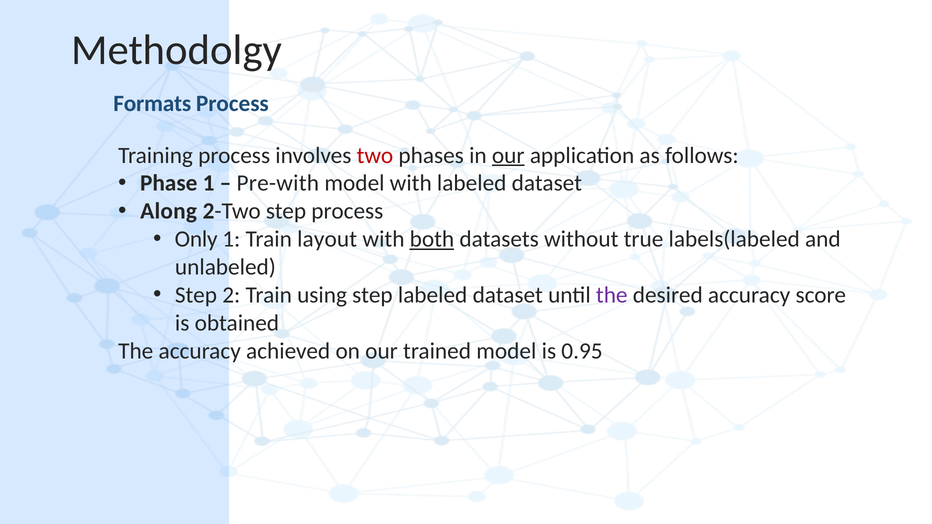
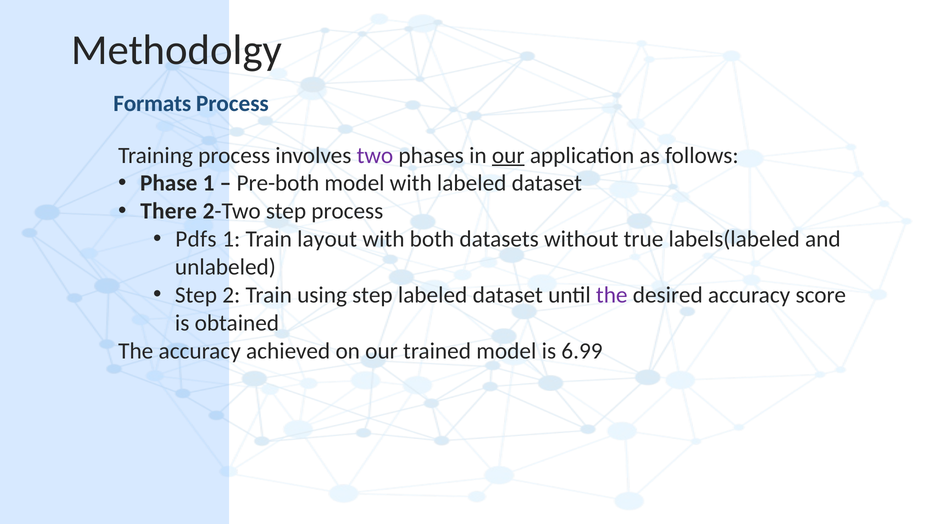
two colour: red -> purple
Pre-with: Pre-with -> Pre-both
Along: Along -> There
Only: Only -> Pdfs
both underline: present -> none
0.95: 0.95 -> 6.99
